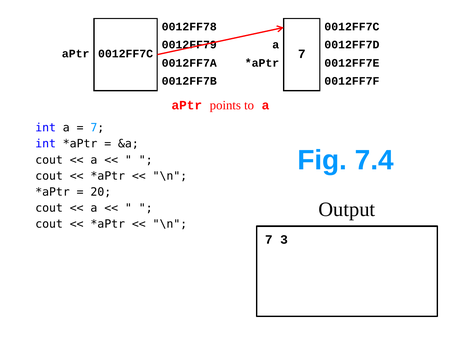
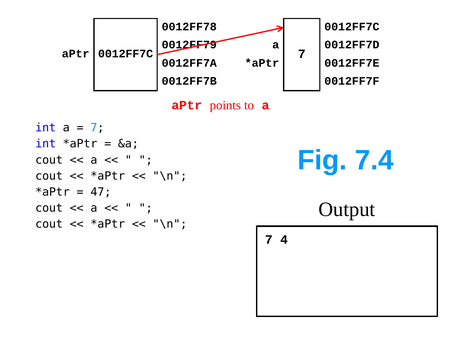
20: 20 -> 47
3: 3 -> 4
